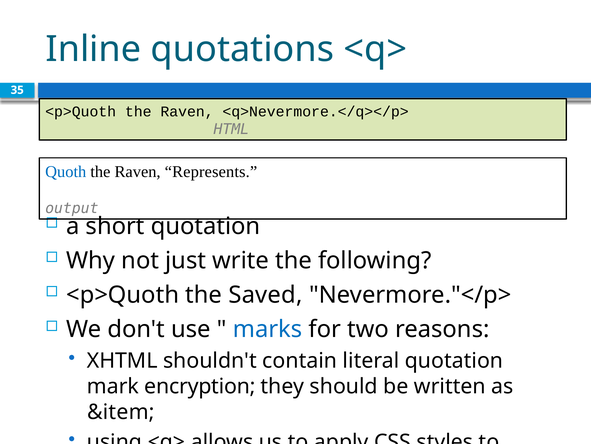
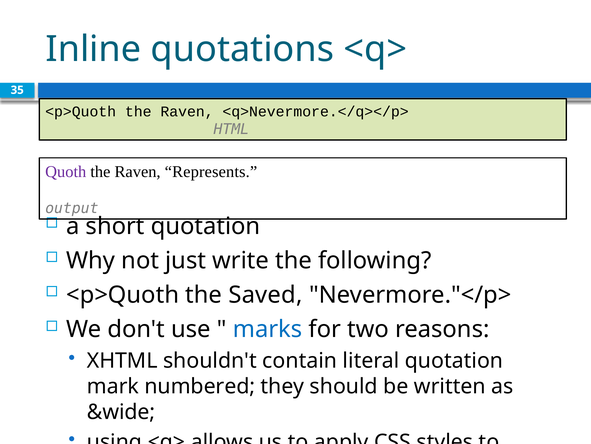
Quoth colour: blue -> purple
encryption: encryption -> numbered
&item: &item -> &wide
